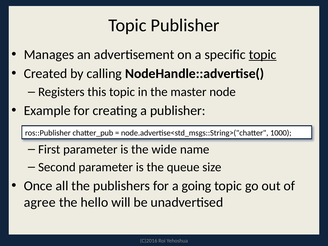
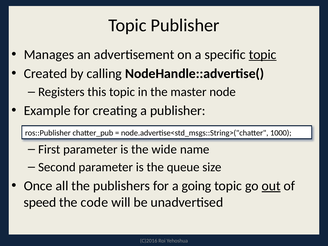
out underline: none -> present
agree: agree -> speed
hello: hello -> code
